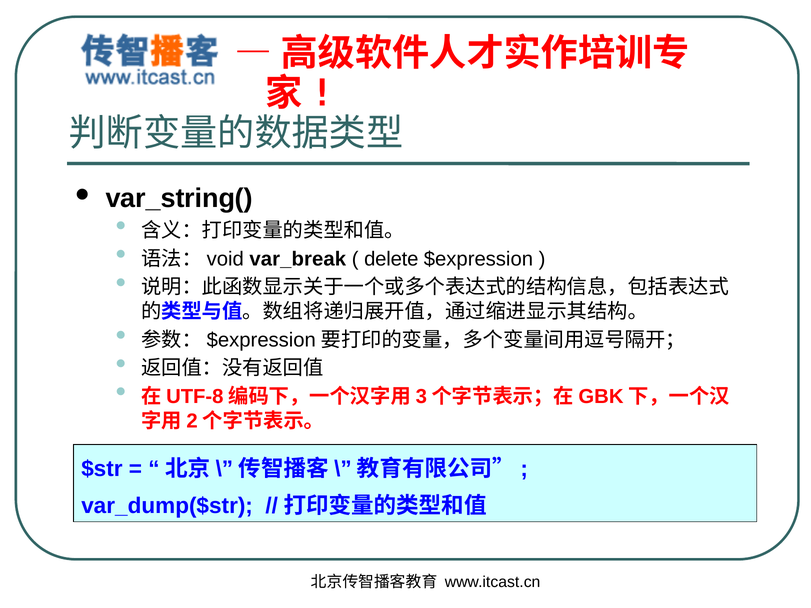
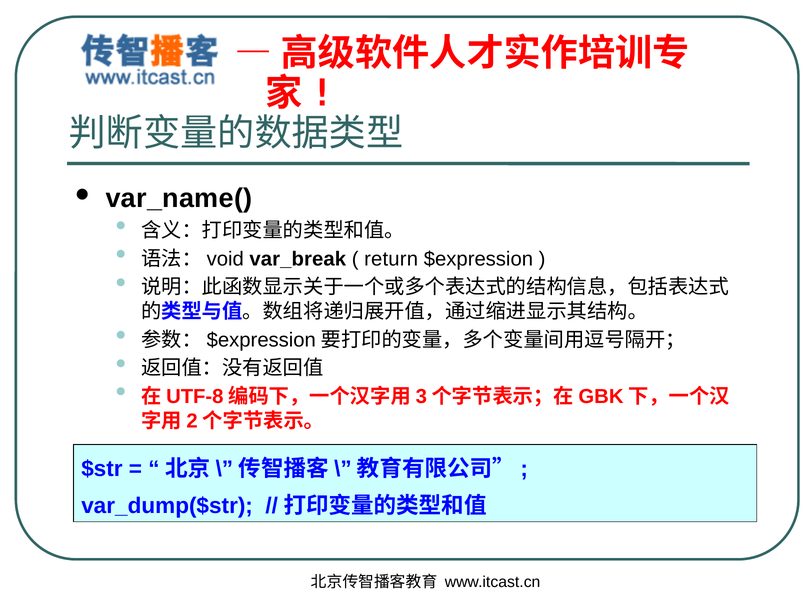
var_string(: var_string( -> var_name(
delete: delete -> return
